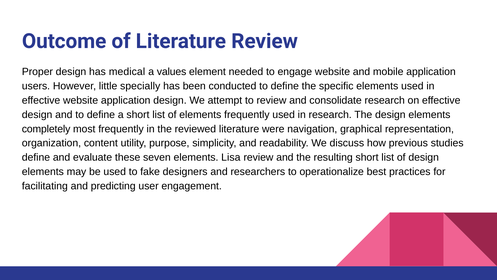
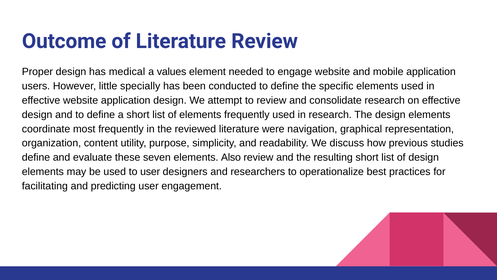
completely: completely -> coordinate
Lisa: Lisa -> Also
to fake: fake -> user
